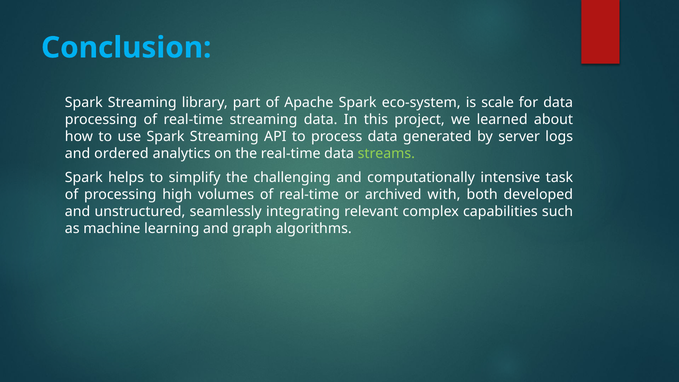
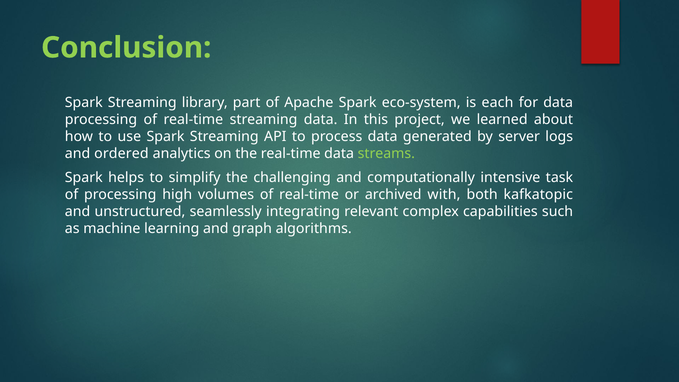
Conclusion colour: light blue -> light green
scale: scale -> each
developed: developed -> kafkatopic
